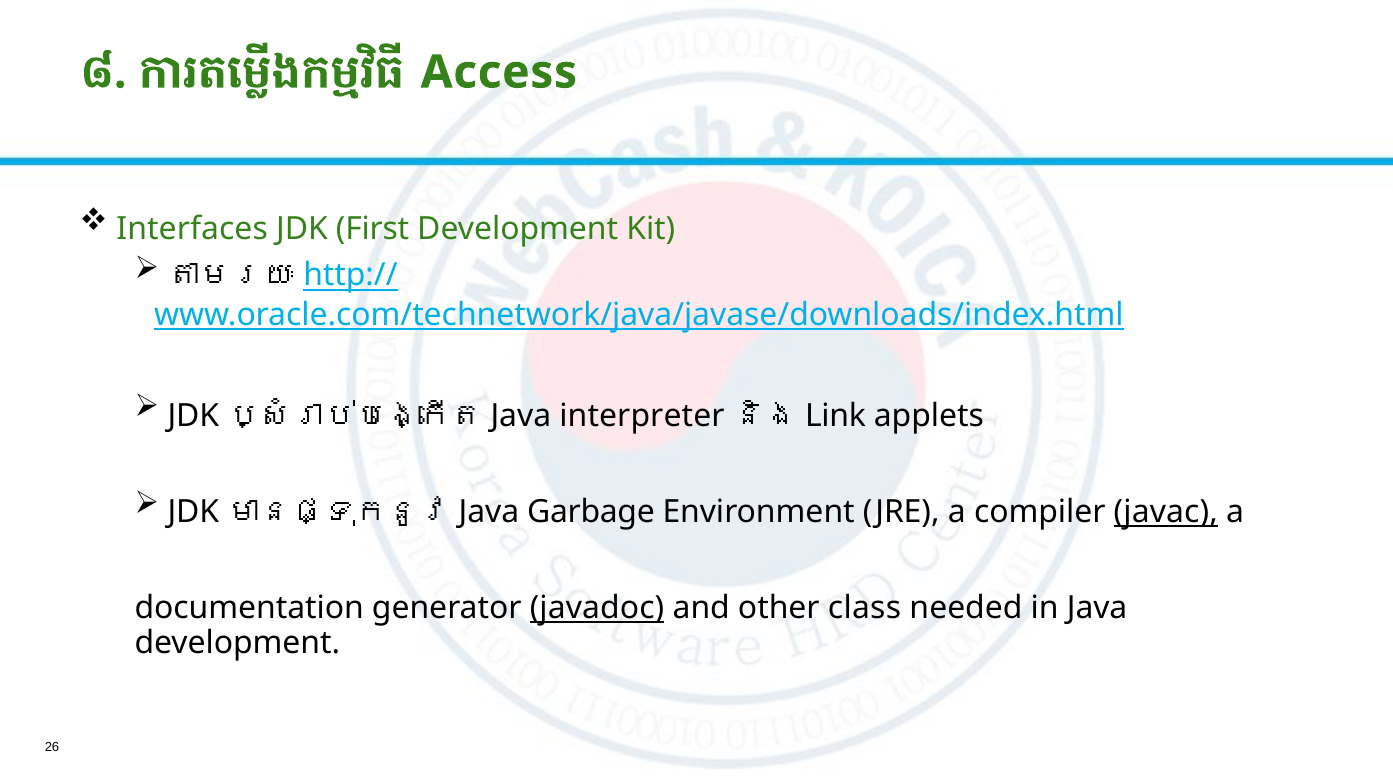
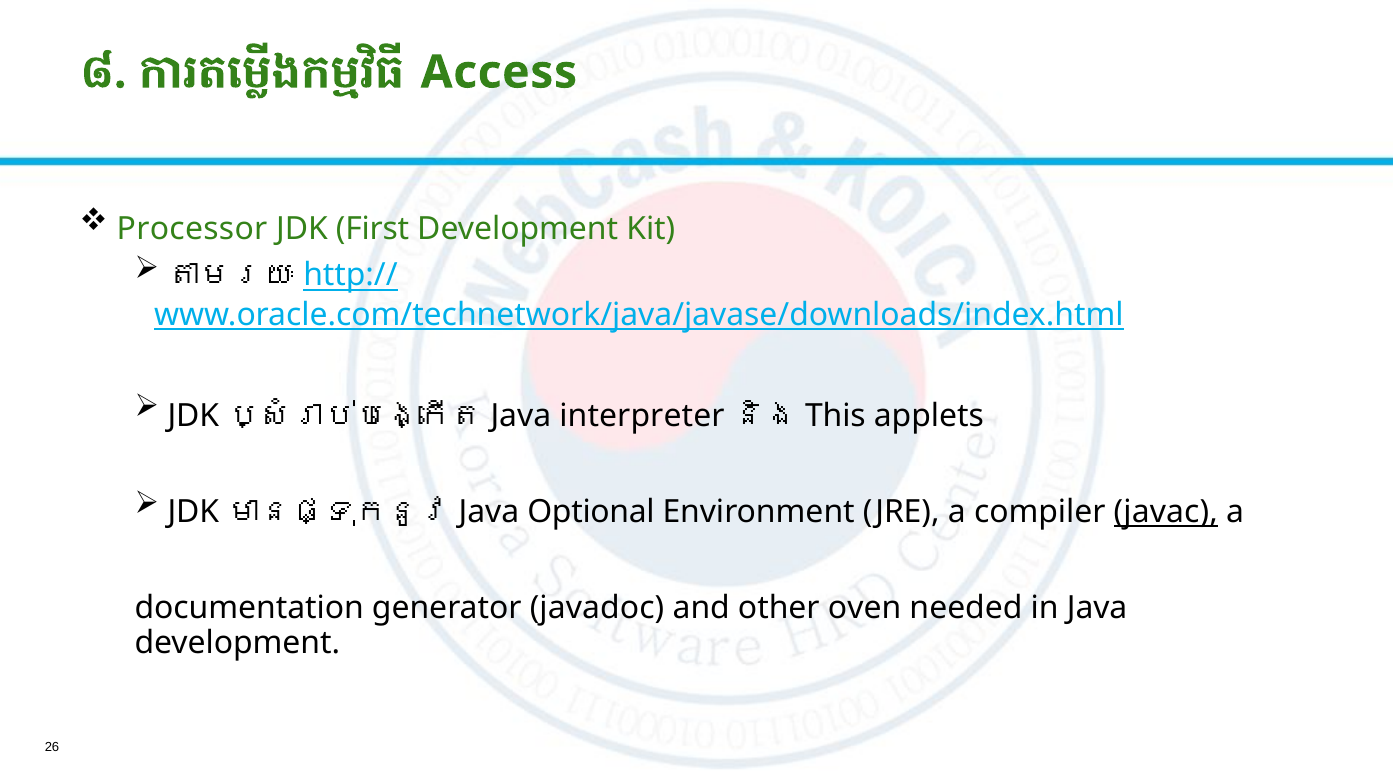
Interfaces: Interfaces -> Processor
Link: Link -> This
Garbage: Garbage -> Optional
javadoc underline: present -> none
class: class -> oven
